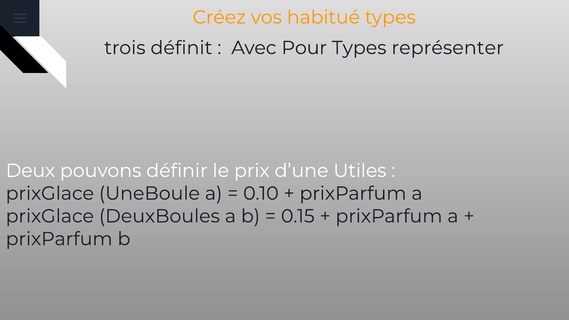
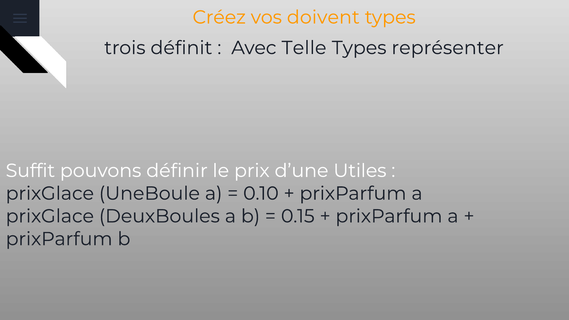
habitué: habitué -> doivent
Pour: Pour -> Telle
Deux: Deux -> Suffit
